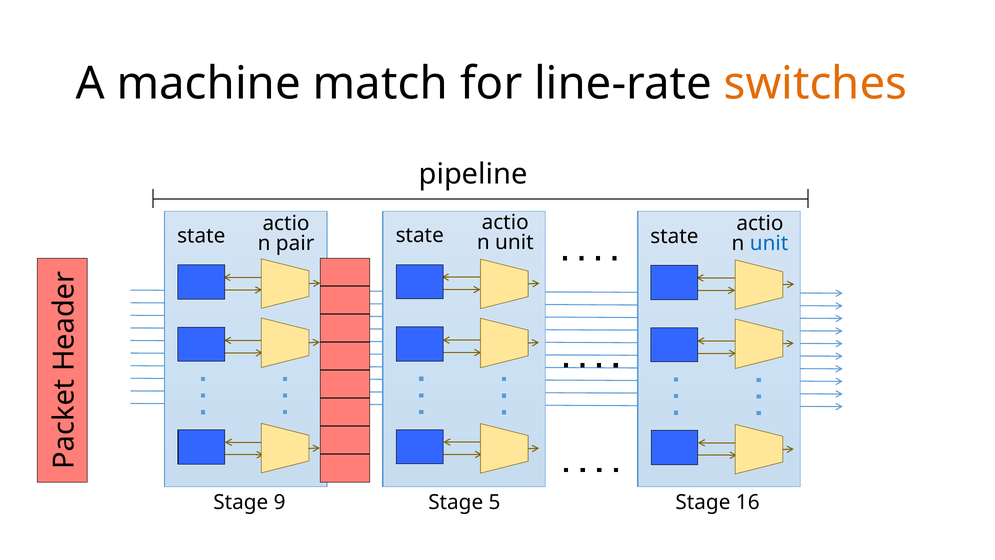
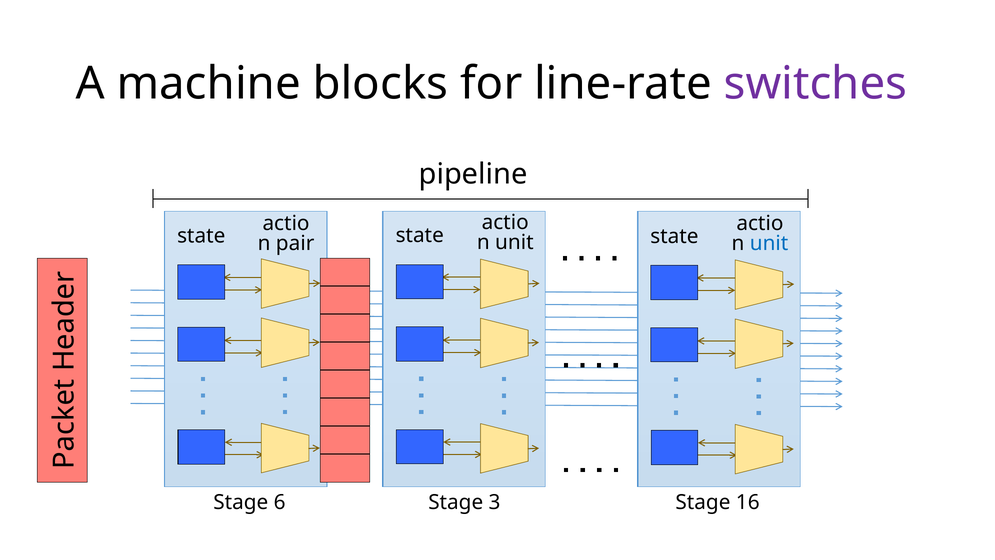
match: match -> blocks
switches colour: orange -> purple
9: 9 -> 6
5: 5 -> 3
